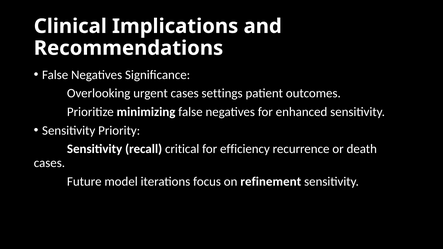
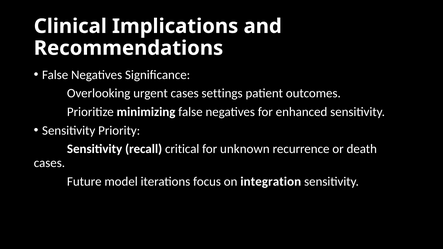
efficiency: efficiency -> unknown
refinement: refinement -> integration
